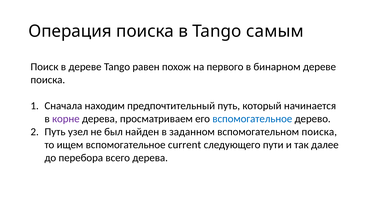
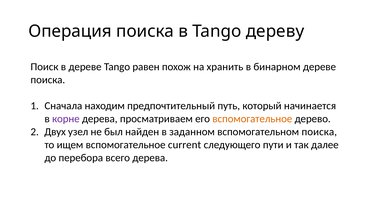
самым: самым -> дереву
первого: первого -> хранить
вспомогательное at (252, 119) colour: blue -> orange
Путь at (55, 132): Путь -> Двух
